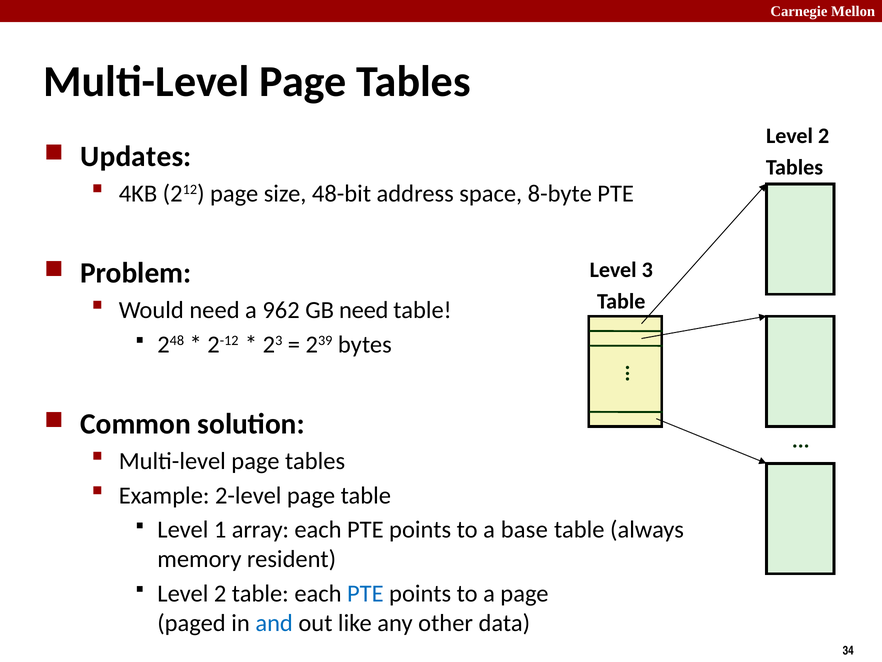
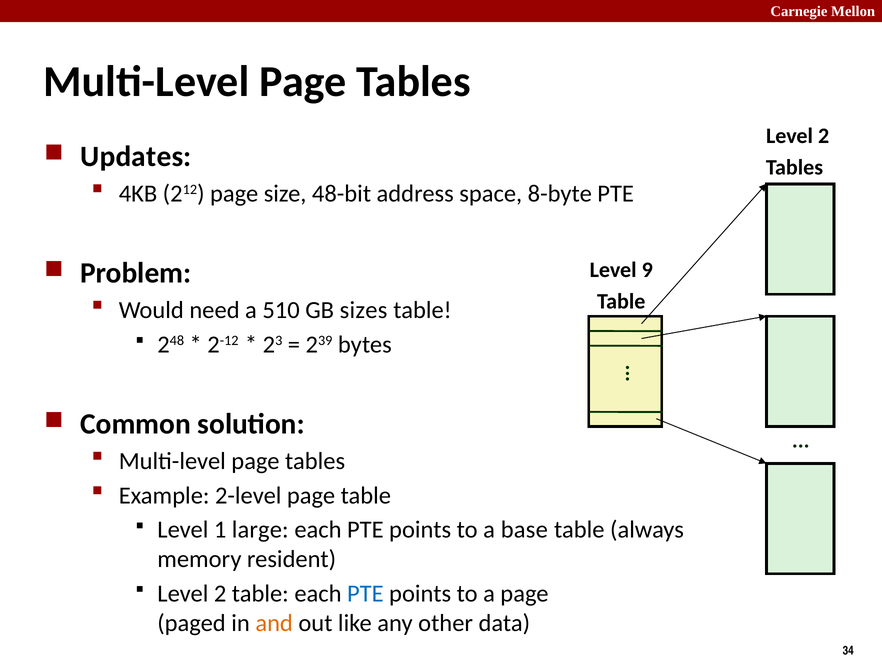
3: 3 -> 9
962: 962 -> 510
GB need: need -> sizes
array: array -> large
and colour: blue -> orange
